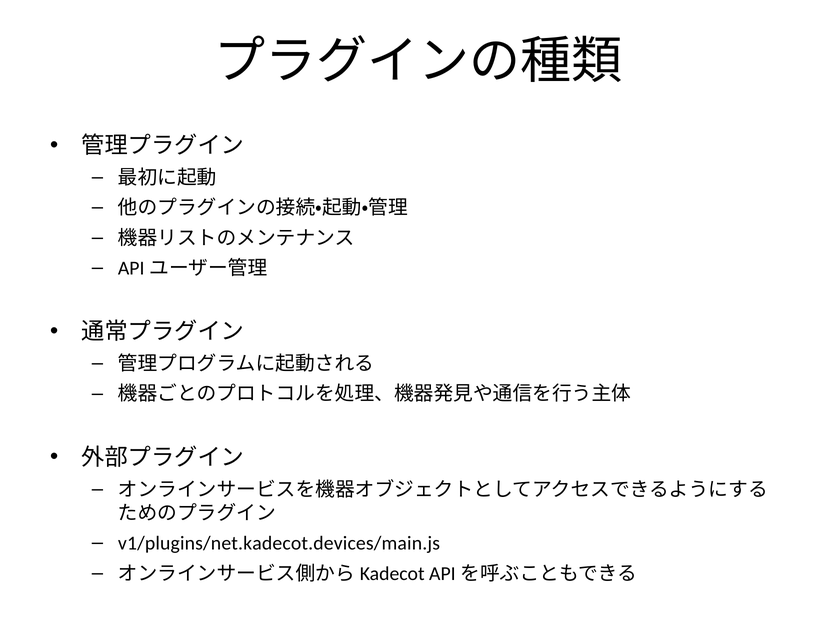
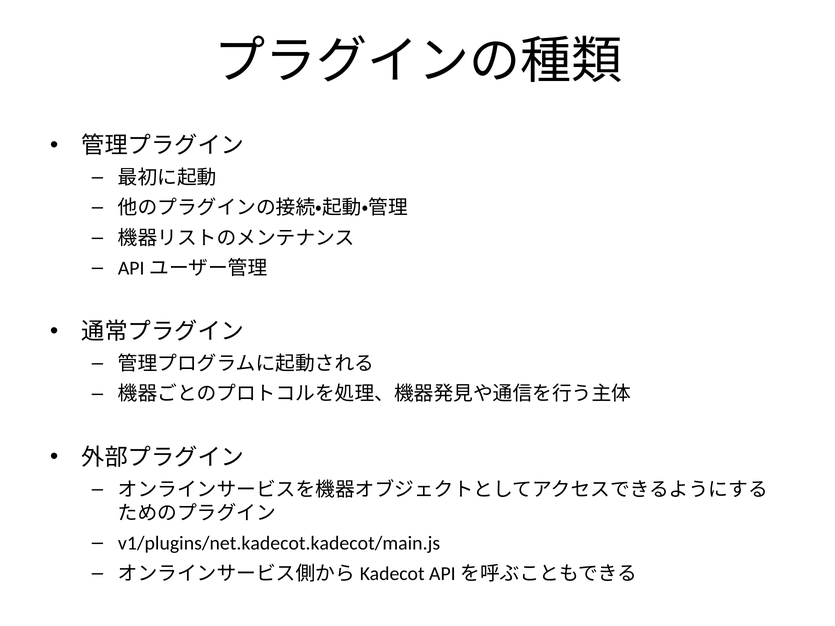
v1/plugins/net.kadecot.devices/main.js: v1/plugins/net.kadecot.devices/main.js -> v1/plugins/net.kadecot.kadecot/main.js
